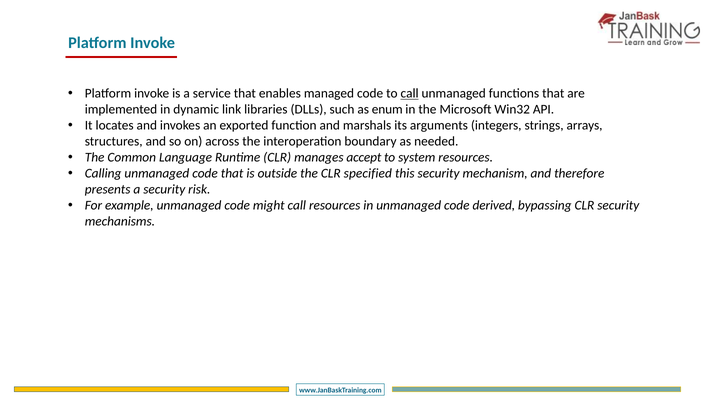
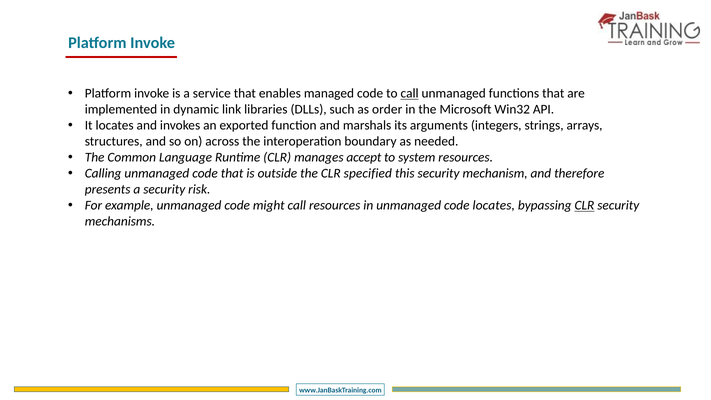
enum: enum -> order
code derived: derived -> locates
CLR at (584, 205) underline: none -> present
